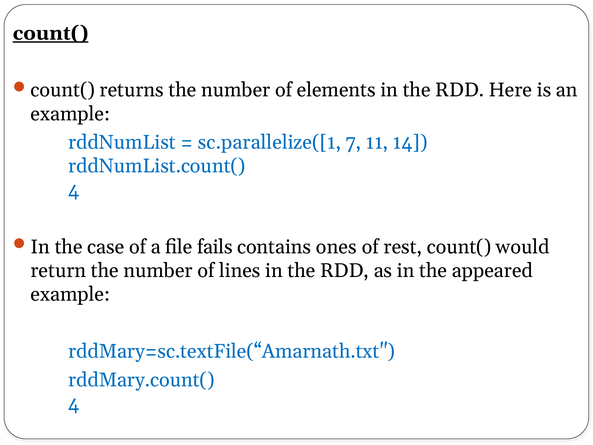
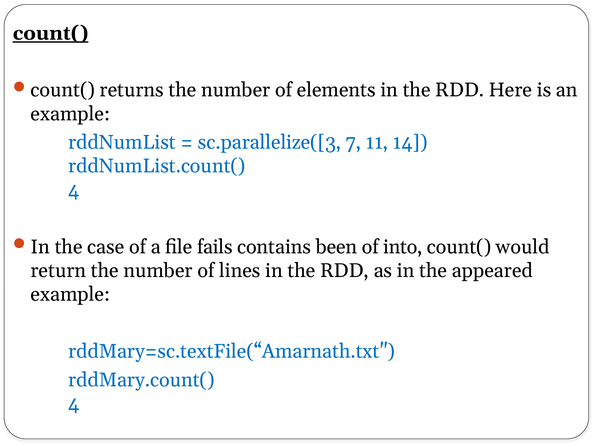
sc.parallelize([1: sc.parallelize([1 -> sc.parallelize([3
ones: ones -> been
rest: rest -> into
